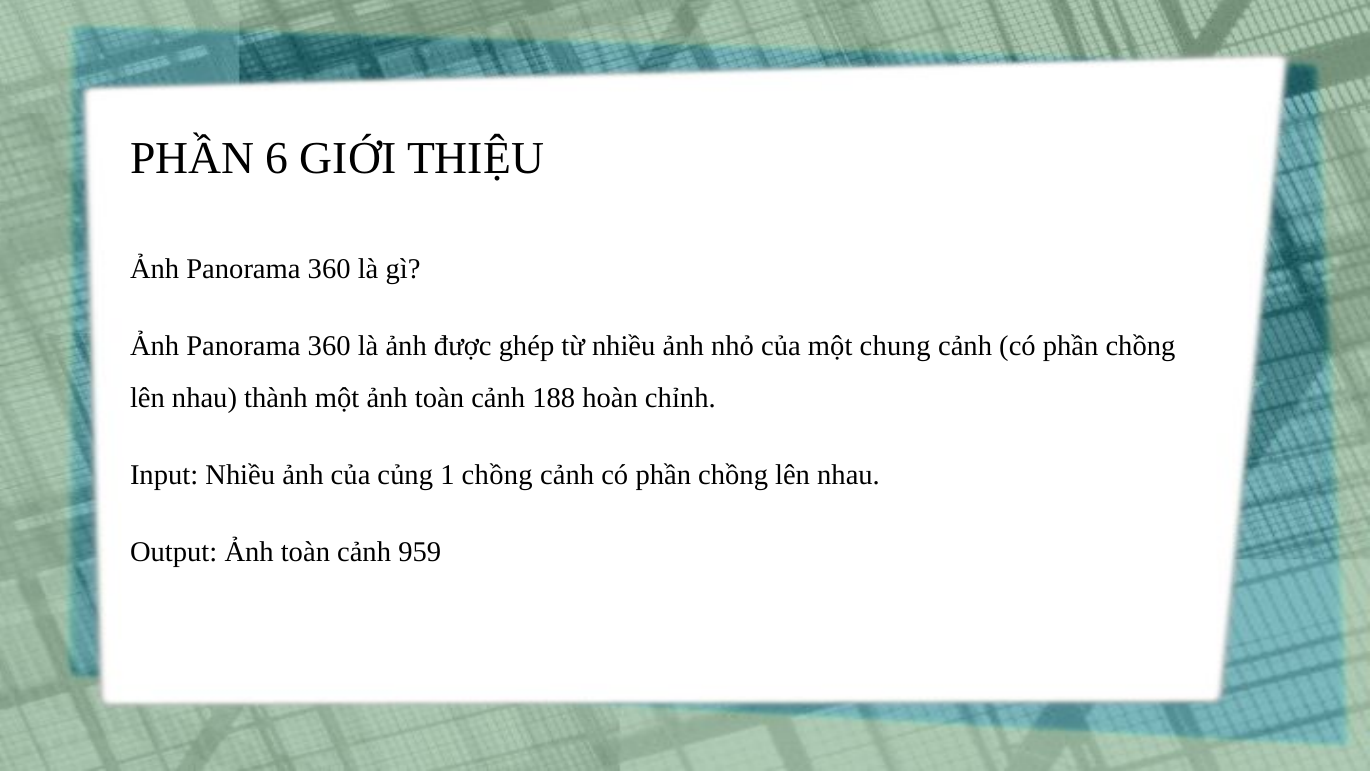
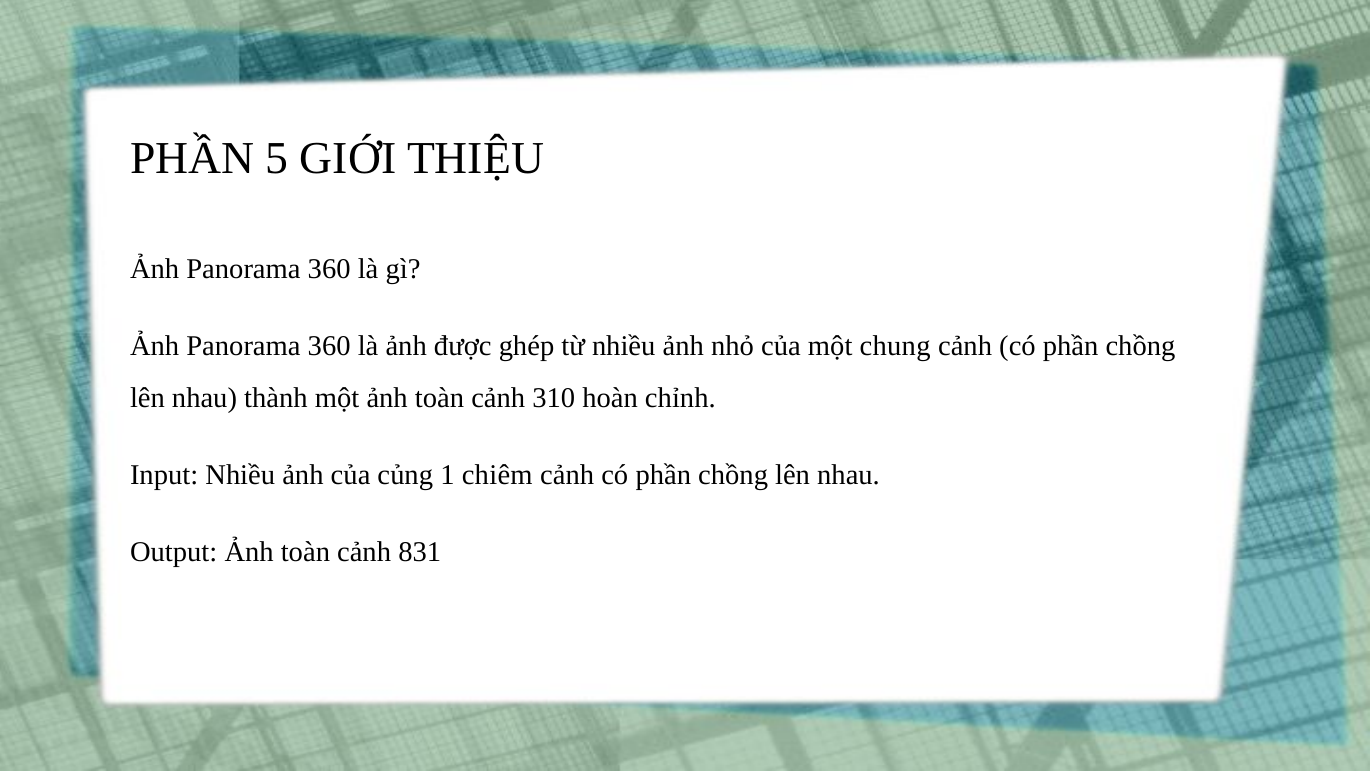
6: 6 -> 5
188: 188 -> 310
1 chồng: chồng -> chiêm
959: 959 -> 831
